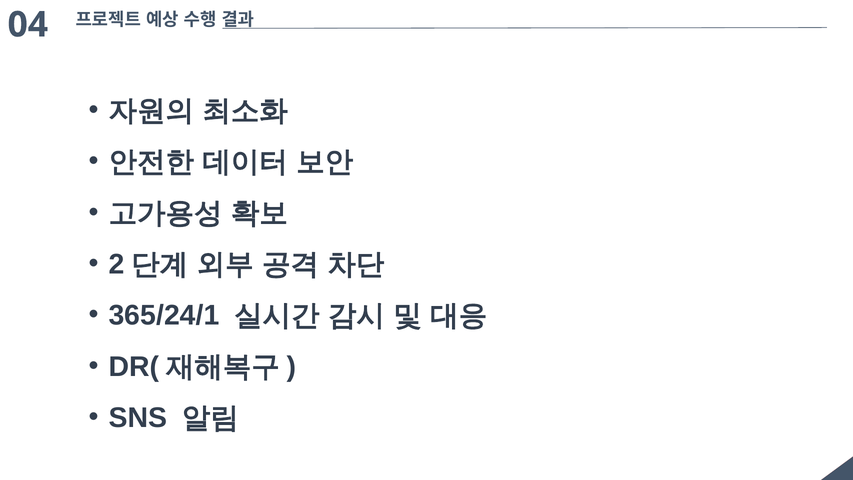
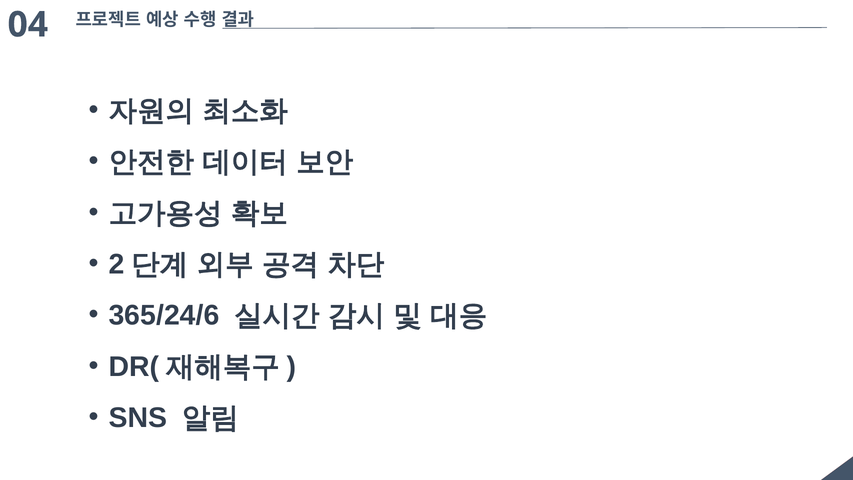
365/24/1: 365/24/1 -> 365/24/6
